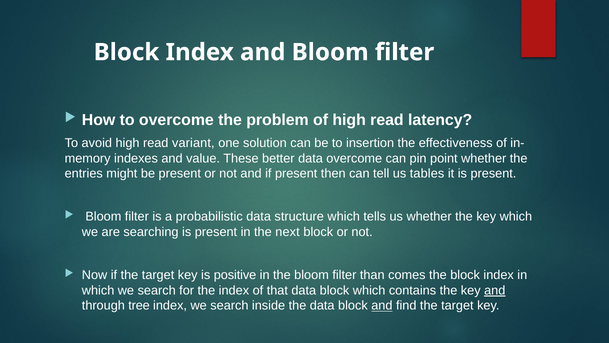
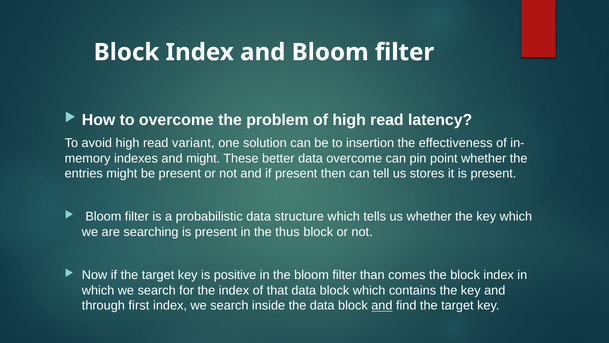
and value: value -> might
tables: tables -> stores
next: next -> thus
and at (495, 290) underline: present -> none
tree: tree -> first
